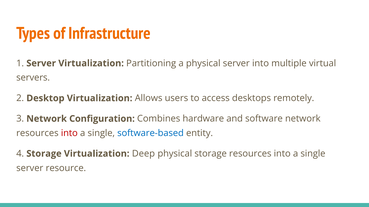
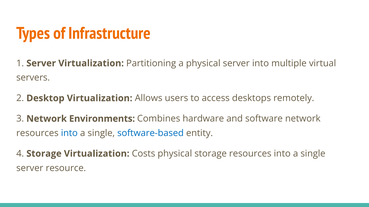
Configuration: Configuration -> Environments
into at (69, 133) colour: red -> blue
Deep: Deep -> Costs
